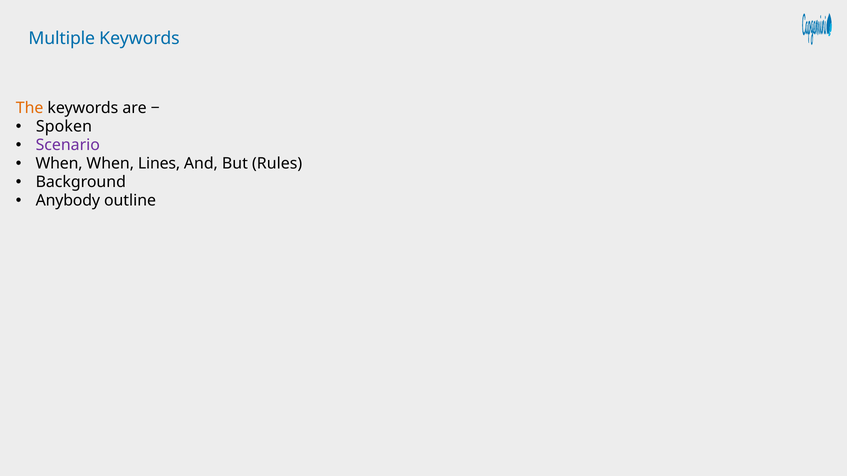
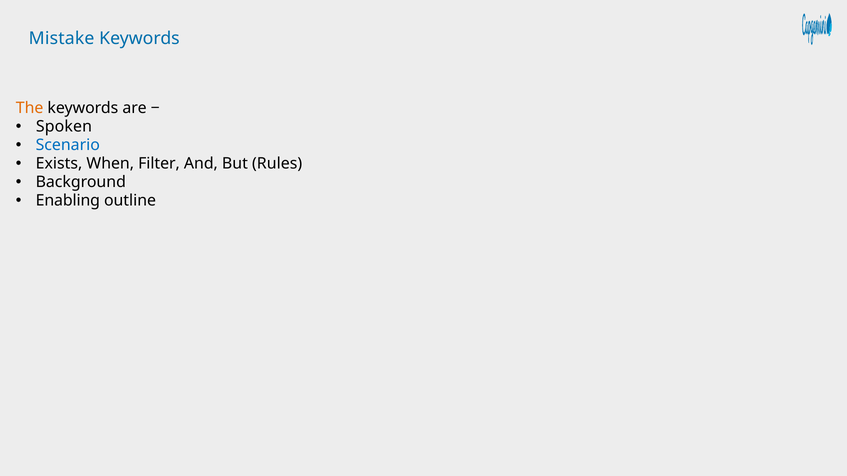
Multiple: Multiple -> Mistake
Scenario colour: purple -> blue
When at (59, 164): When -> Exists
Lines: Lines -> Filter
Anybody: Anybody -> Enabling
